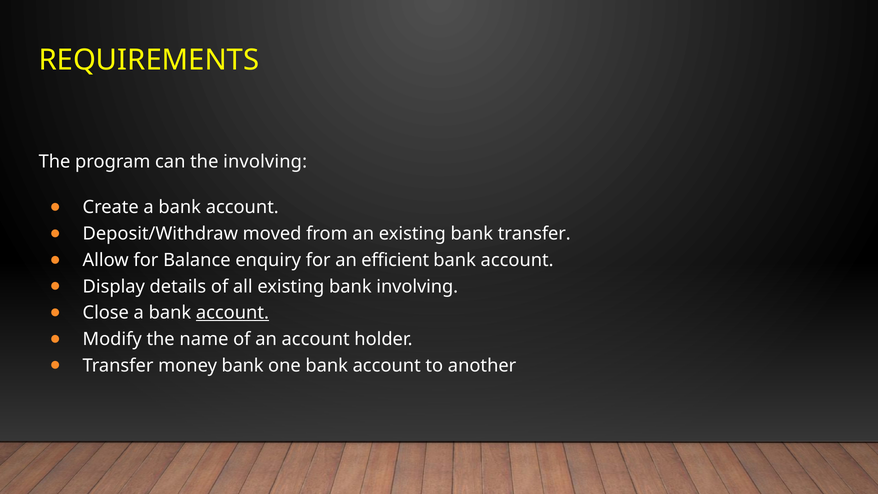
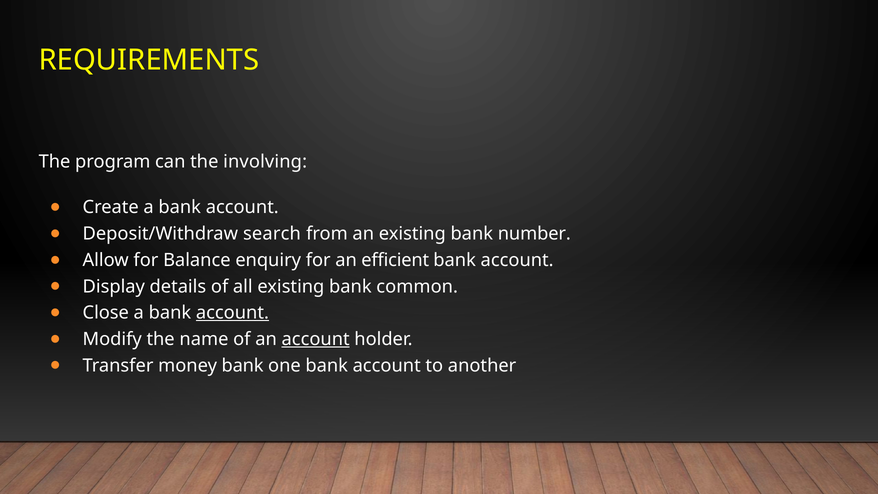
moved: moved -> search
bank transfer: transfer -> number
bank involving: involving -> common
account at (316, 339) underline: none -> present
